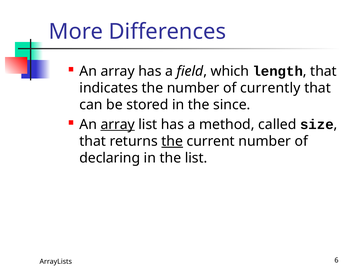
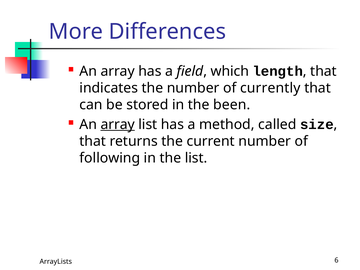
since: since -> been
the at (172, 141) underline: present -> none
declaring: declaring -> following
